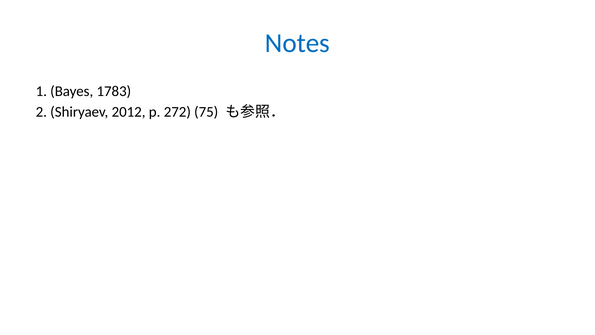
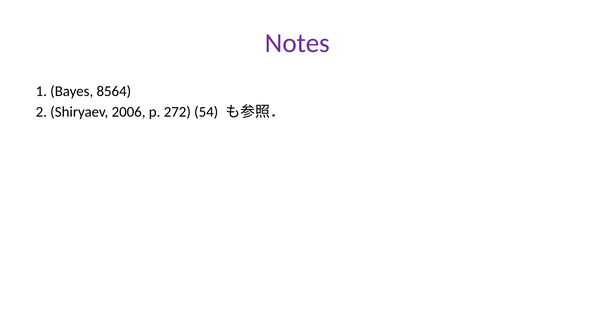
Notes colour: blue -> purple
1783: 1783 -> 8564
2012: 2012 -> 2006
75: 75 -> 54
